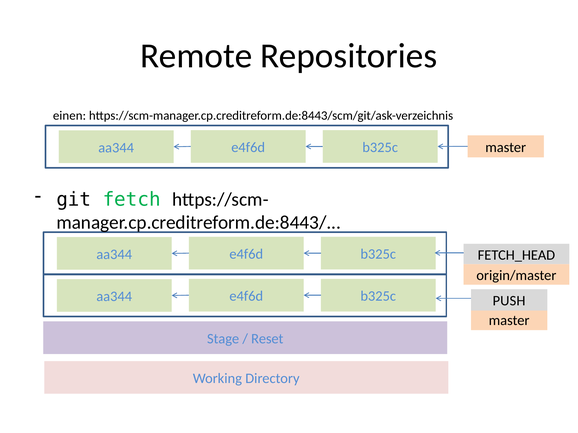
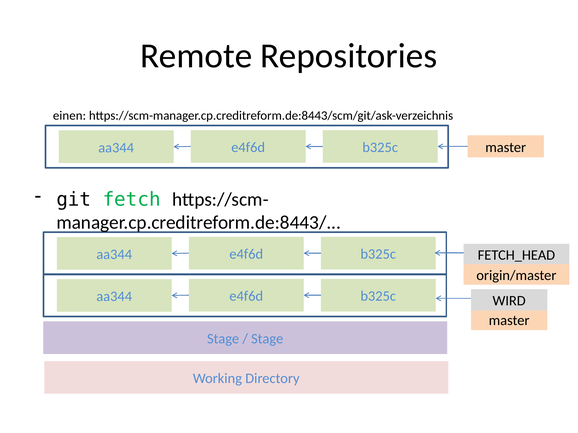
PUSH: PUSH -> WIRD
Reset at (267, 339): Reset -> Stage
